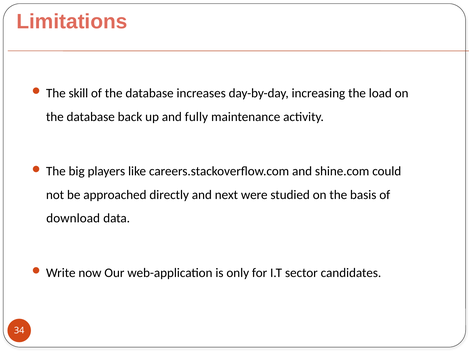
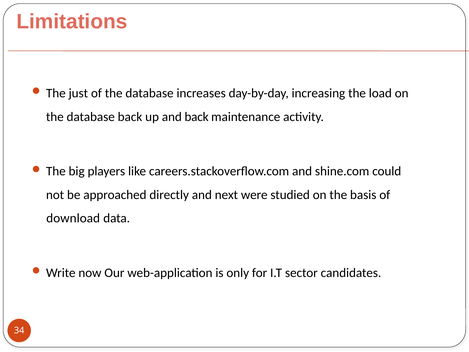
skill: skill -> just
and fully: fully -> back
